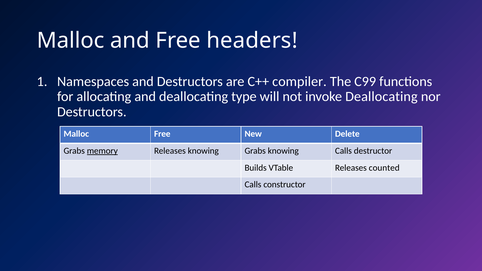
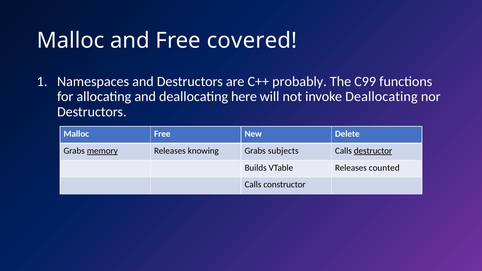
headers: headers -> covered
compiler: compiler -> probably
type: type -> here
Grabs knowing: knowing -> subjects
destructor underline: none -> present
